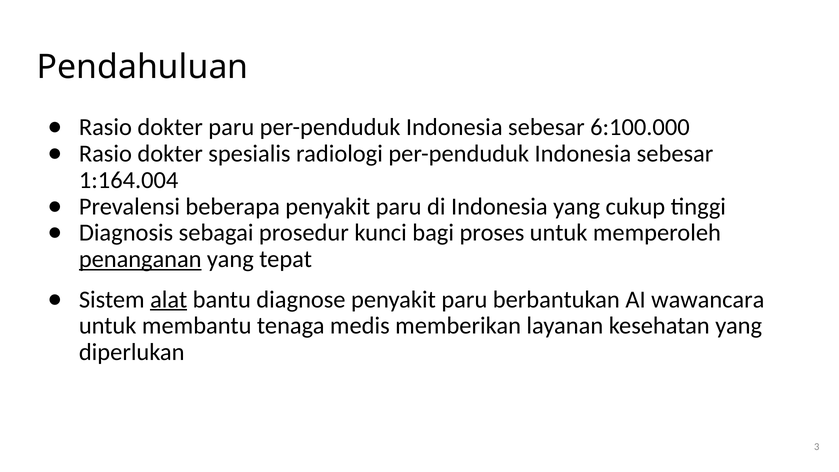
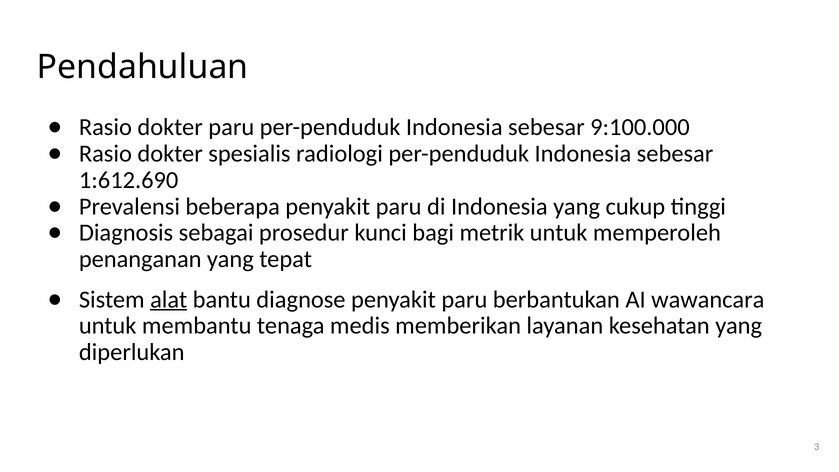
6:100.000: 6:100.000 -> 9:100.000
1:164.004: 1:164.004 -> 1:612.690
proses: proses -> metrik
penanganan underline: present -> none
